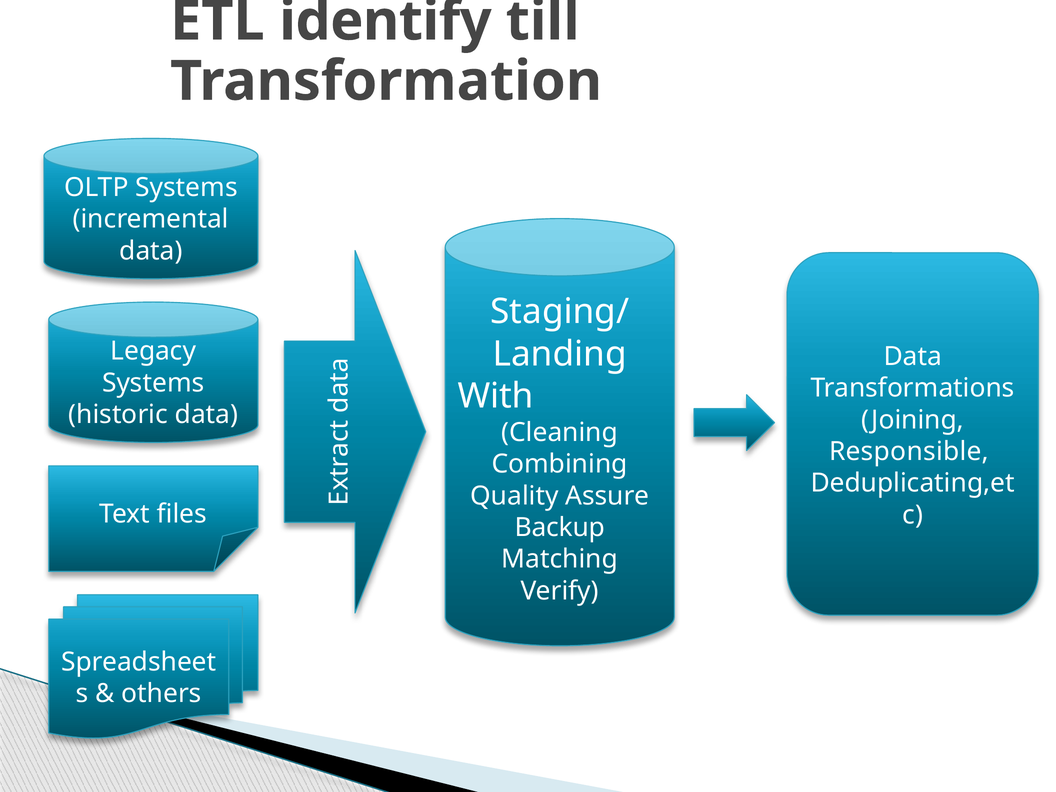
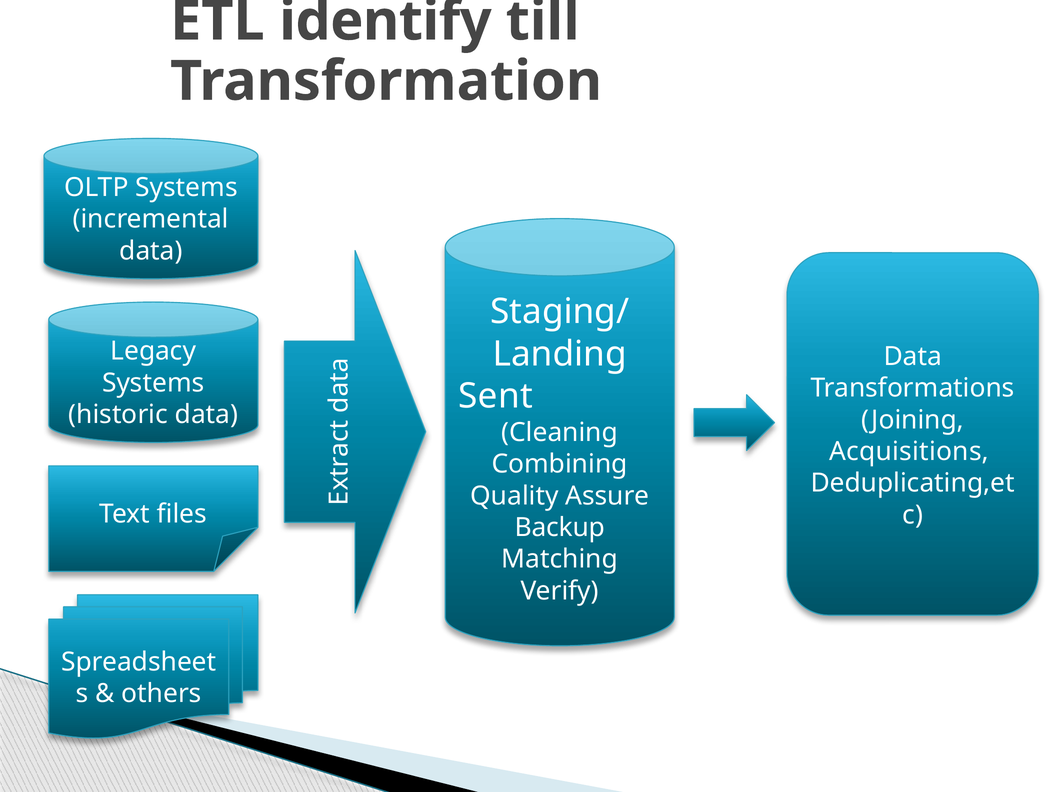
With: With -> Sent
Responsible: Responsible -> Acquisitions
